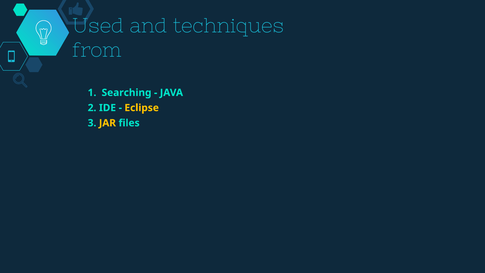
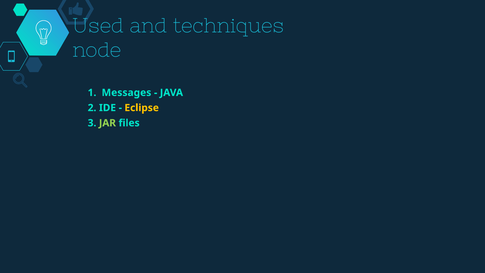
from: from -> node
Searching: Searching -> Messages
JAR colour: yellow -> light green
